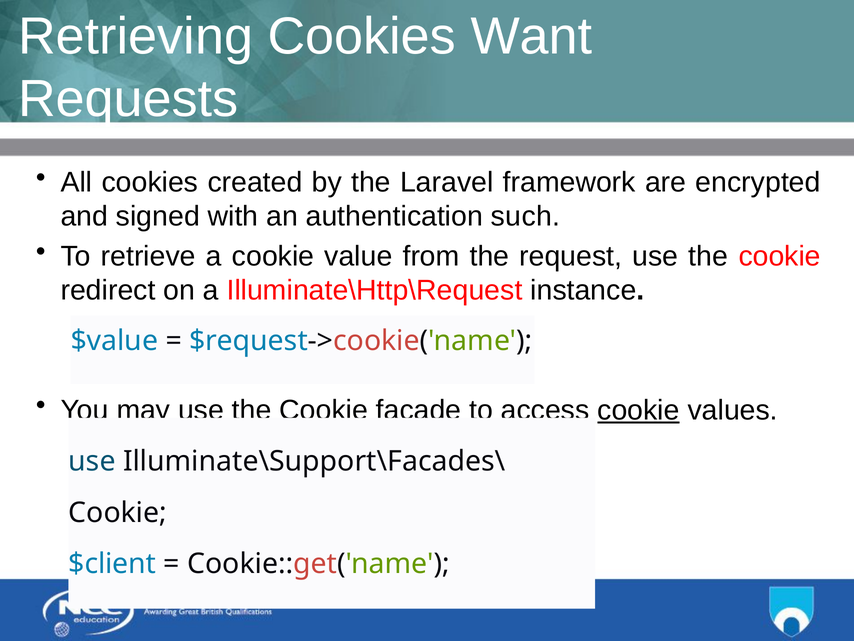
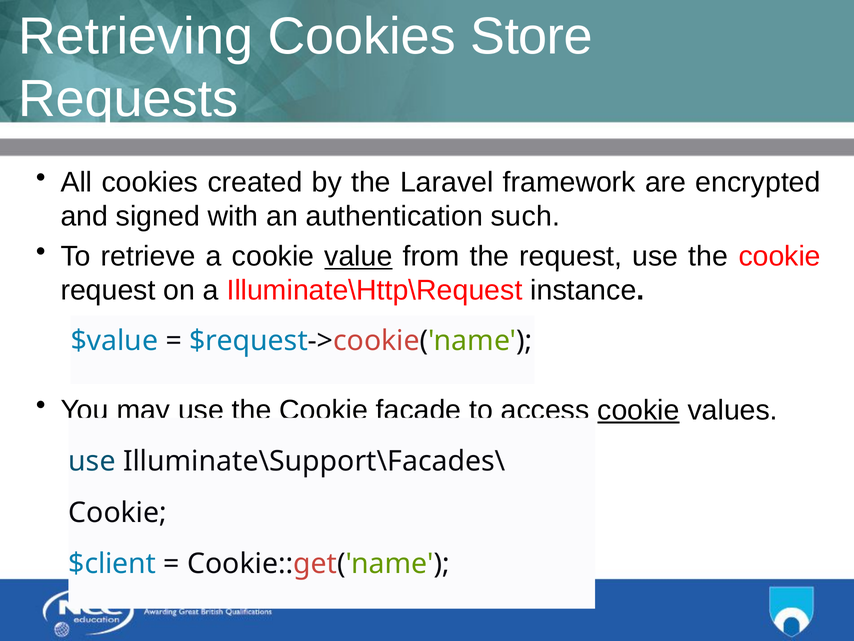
Want: Want -> Store
value underline: none -> present
redirect at (108, 290): redirect -> request
